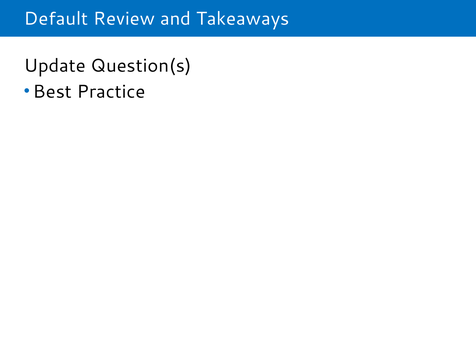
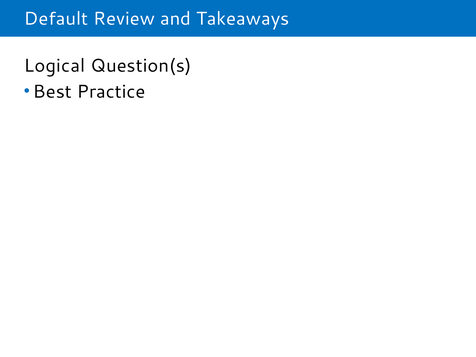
Update: Update -> Logical
